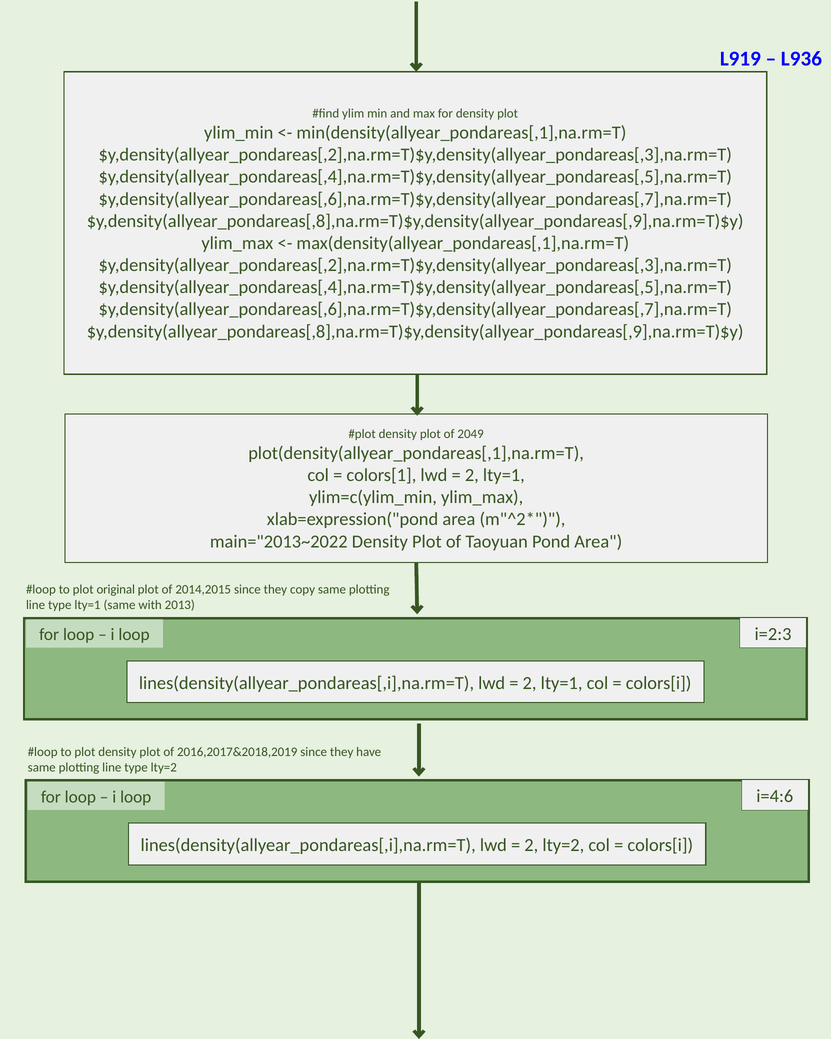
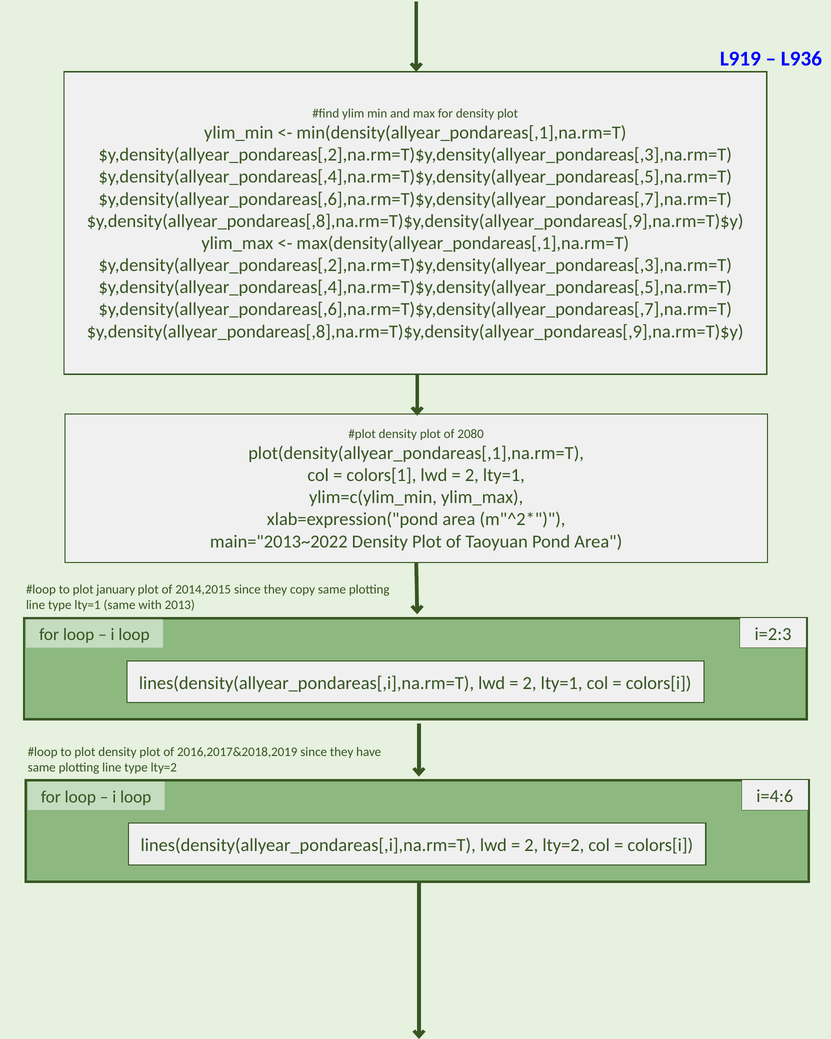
2049: 2049 -> 2080
original: original -> january
